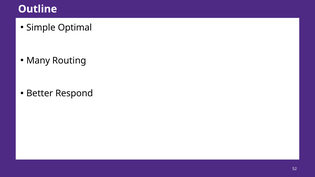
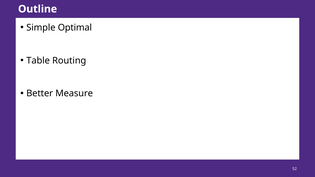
Many: Many -> Table
Respond: Respond -> Measure
